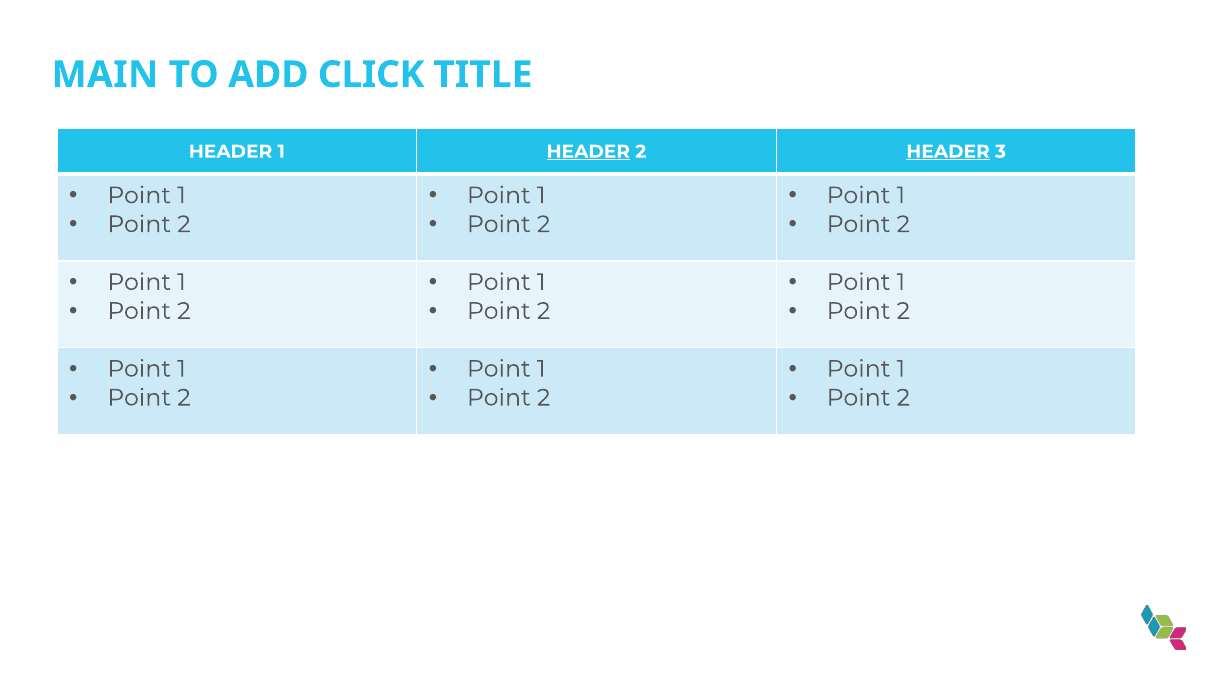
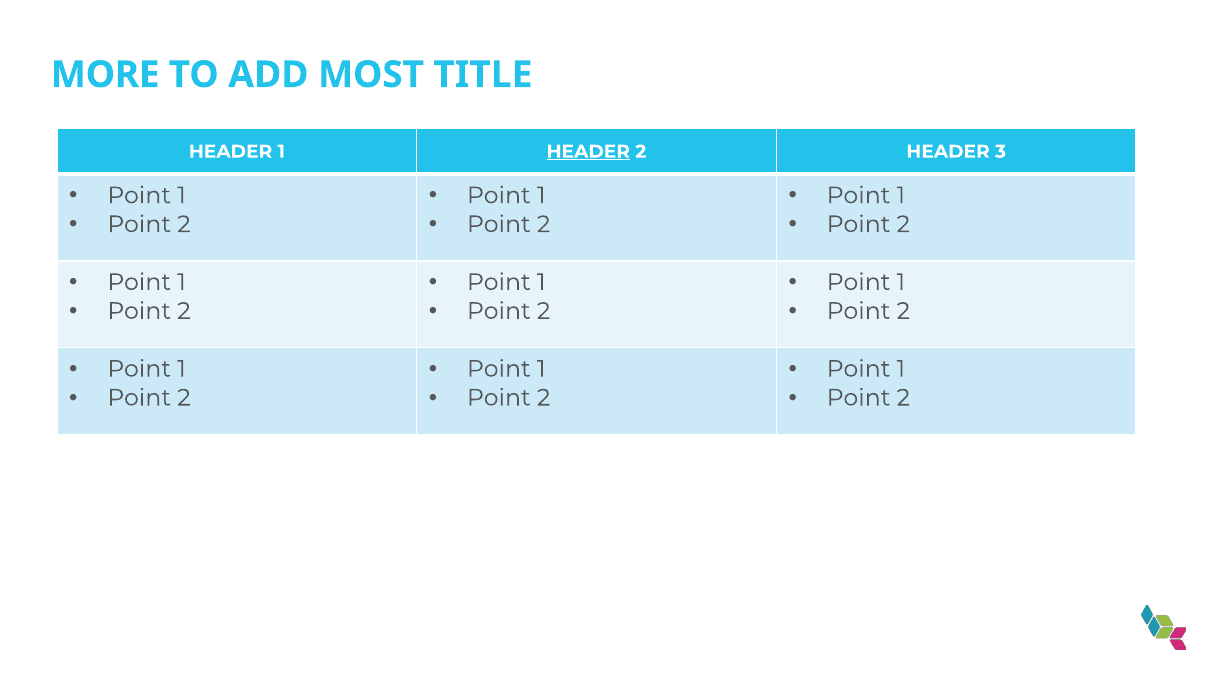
MAIN: MAIN -> MORE
CLICK: CLICK -> MOST
HEADER at (948, 152) underline: present -> none
